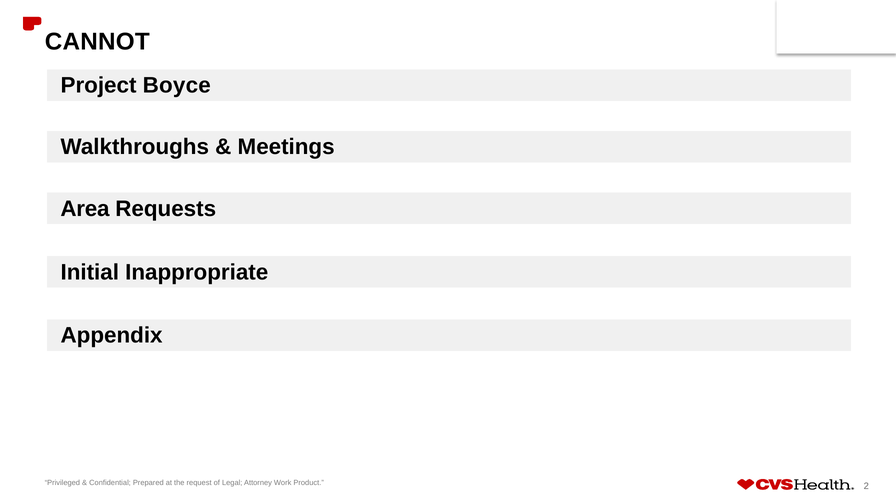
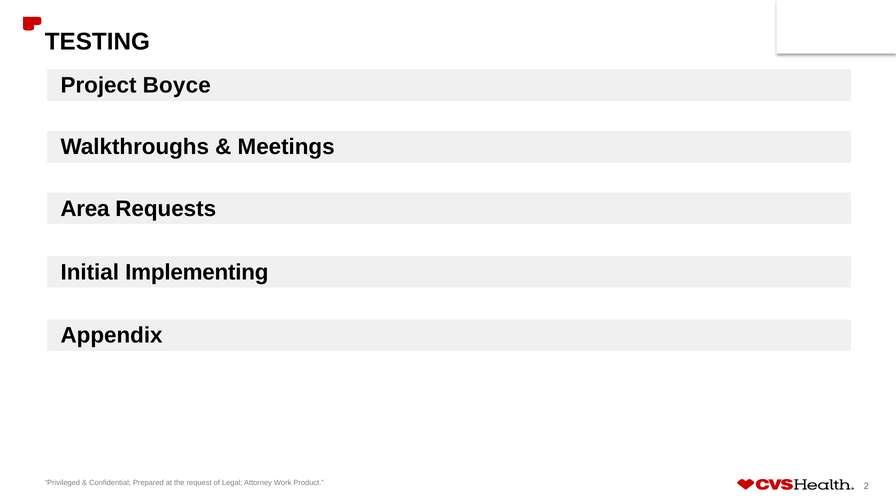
CANNOT: CANNOT -> TESTING
Inappropriate: Inappropriate -> Implementing
